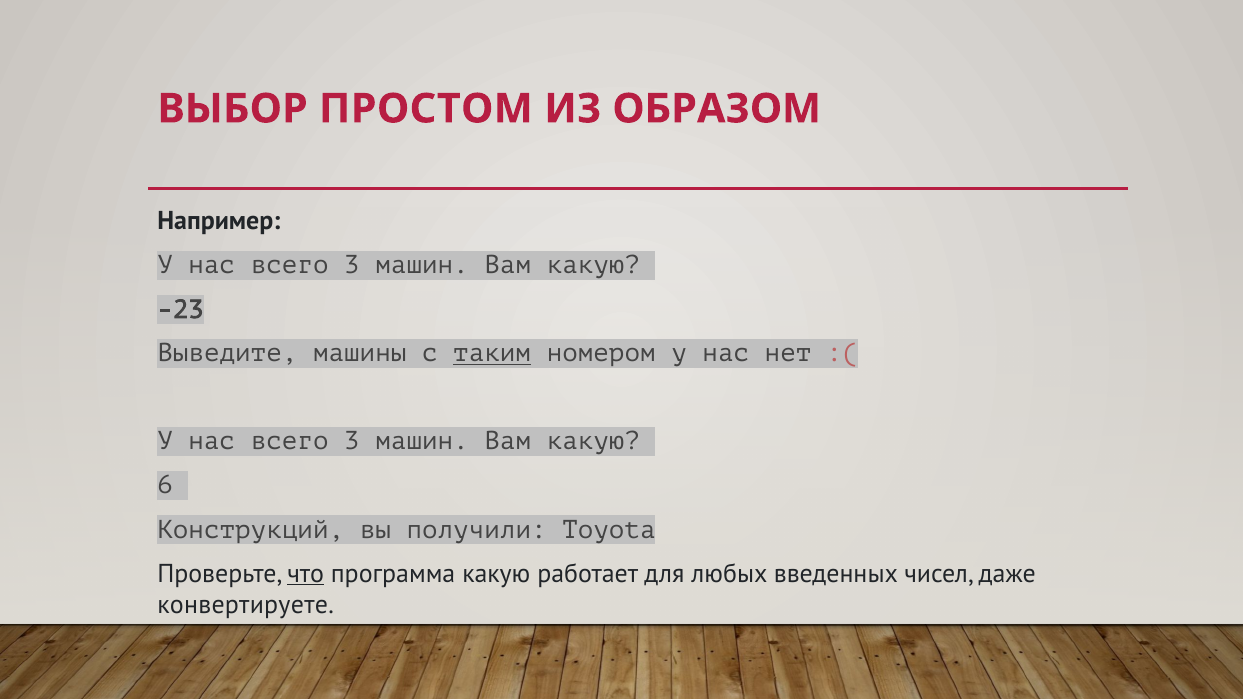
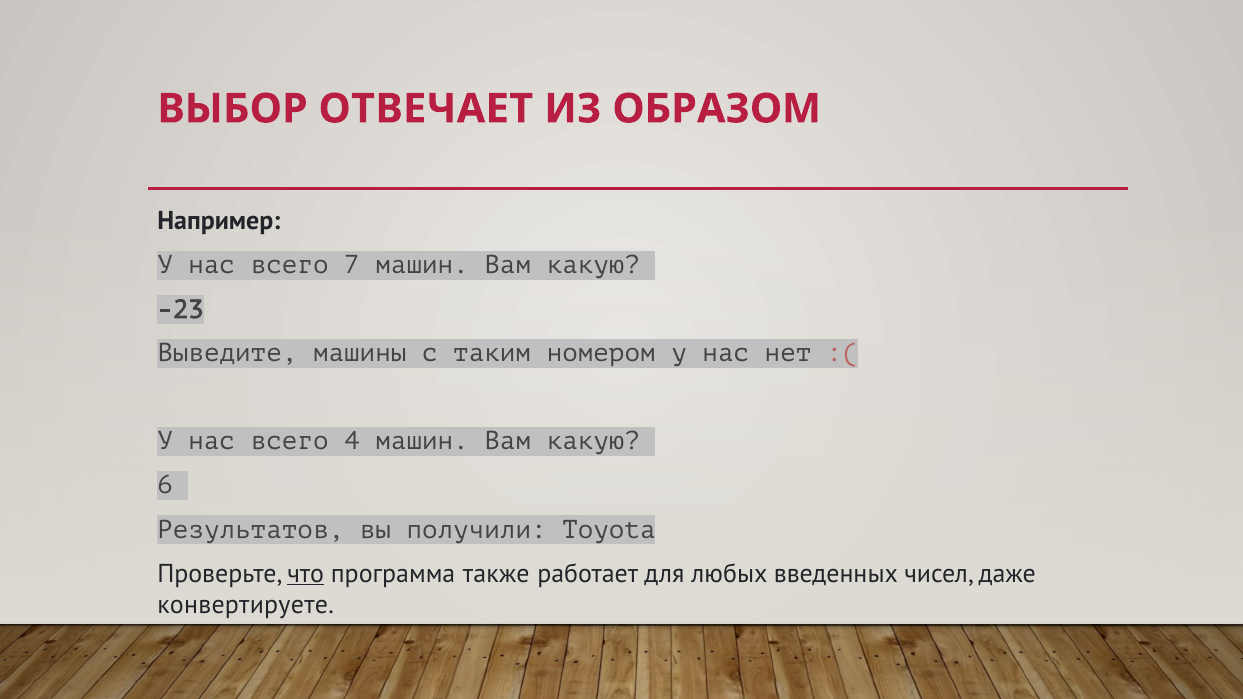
ПРОСТОМ: ПРОСТОМ -> ОТВЕЧАЕТ
3 at (352, 265): 3 -> 7
таким underline: present -> none
3 at (352, 442): 3 -> 4
Конструкций: Конструкций -> Результатов
программа какую: какую -> также
